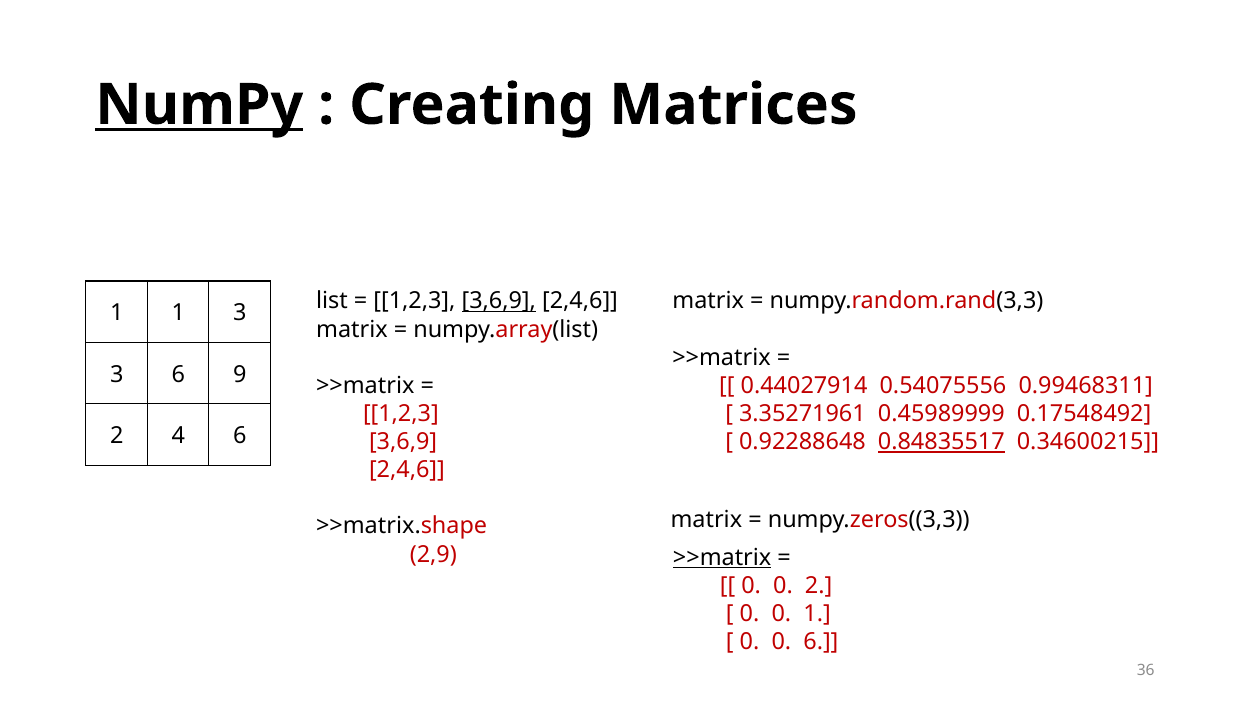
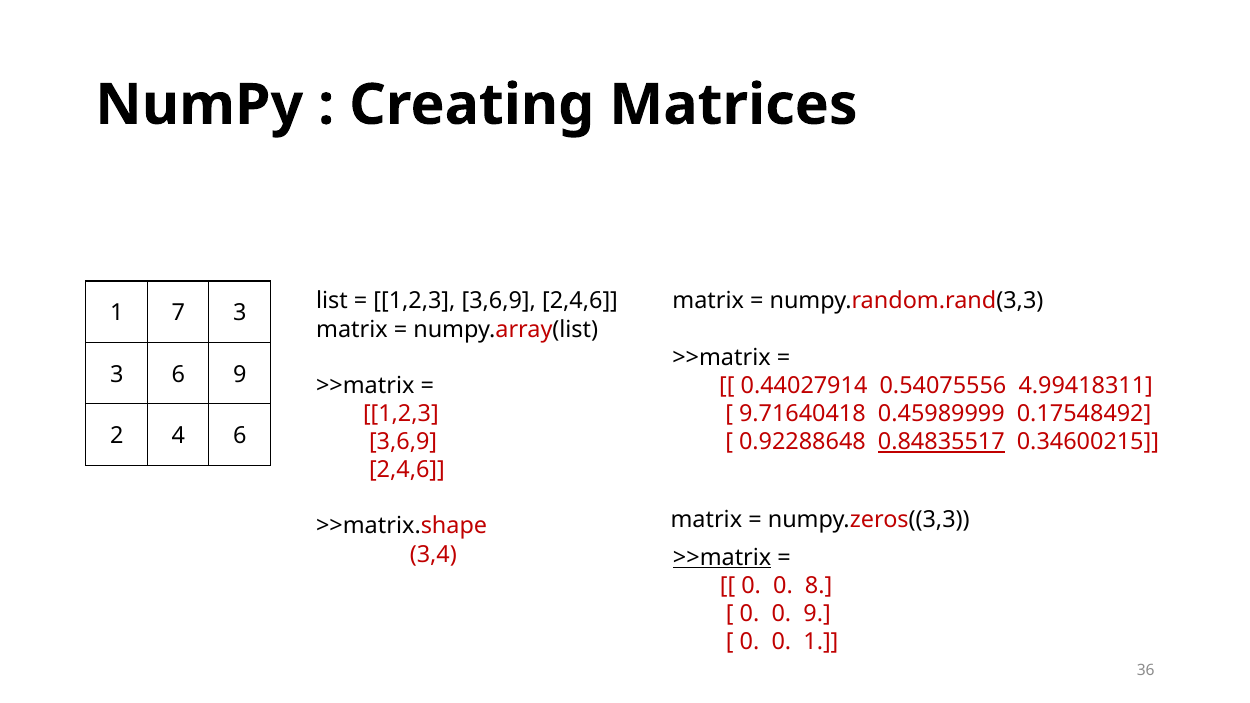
NumPy underline: present -> none
3,6,9 at (499, 301) underline: present -> none
1 1: 1 -> 7
0.99468311: 0.99468311 -> 4.99418311
3.35271961: 3.35271961 -> 9.71640418
2,9: 2,9 -> 3,4
0 2: 2 -> 8
0 1: 1 -> 9
0 6: 6 -> 1
